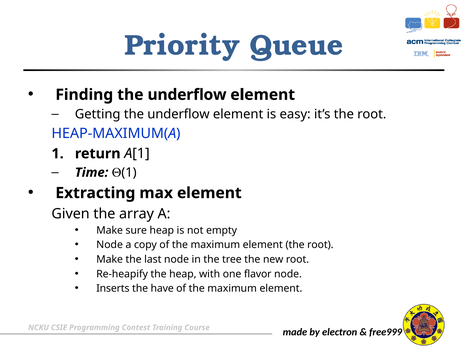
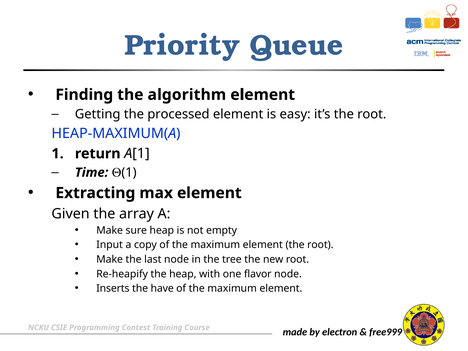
Finding the underflow: underflow -> algorithm
Getting the underflow: underflow -> processed
Node at (110, 245): Node -> Input
